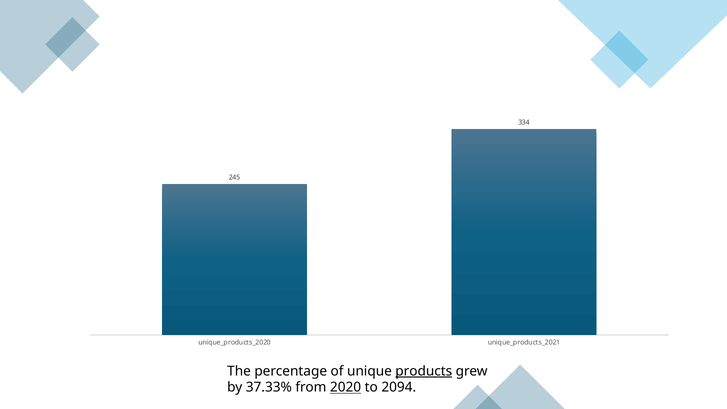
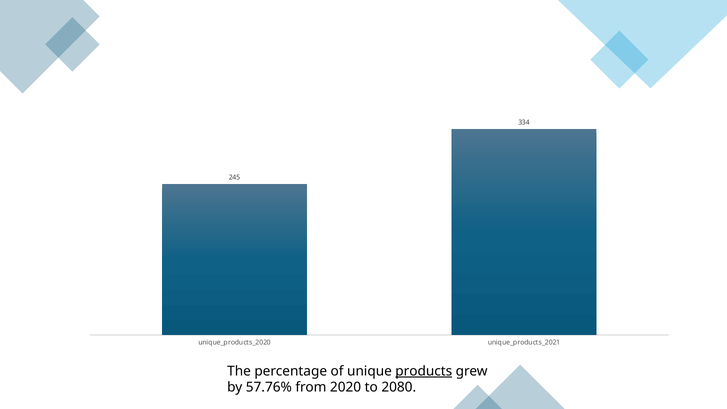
37.33%: 37.33% -> 57.76%
2020 underline: present -> none
2094: 2094 -> 2080
